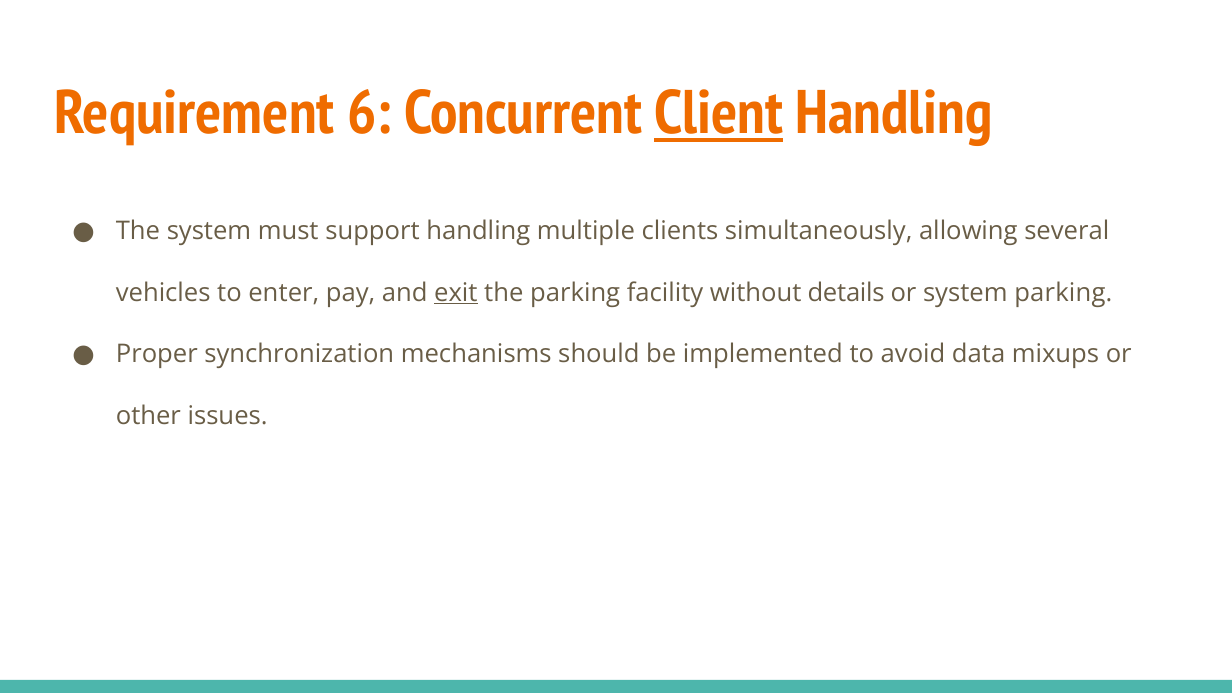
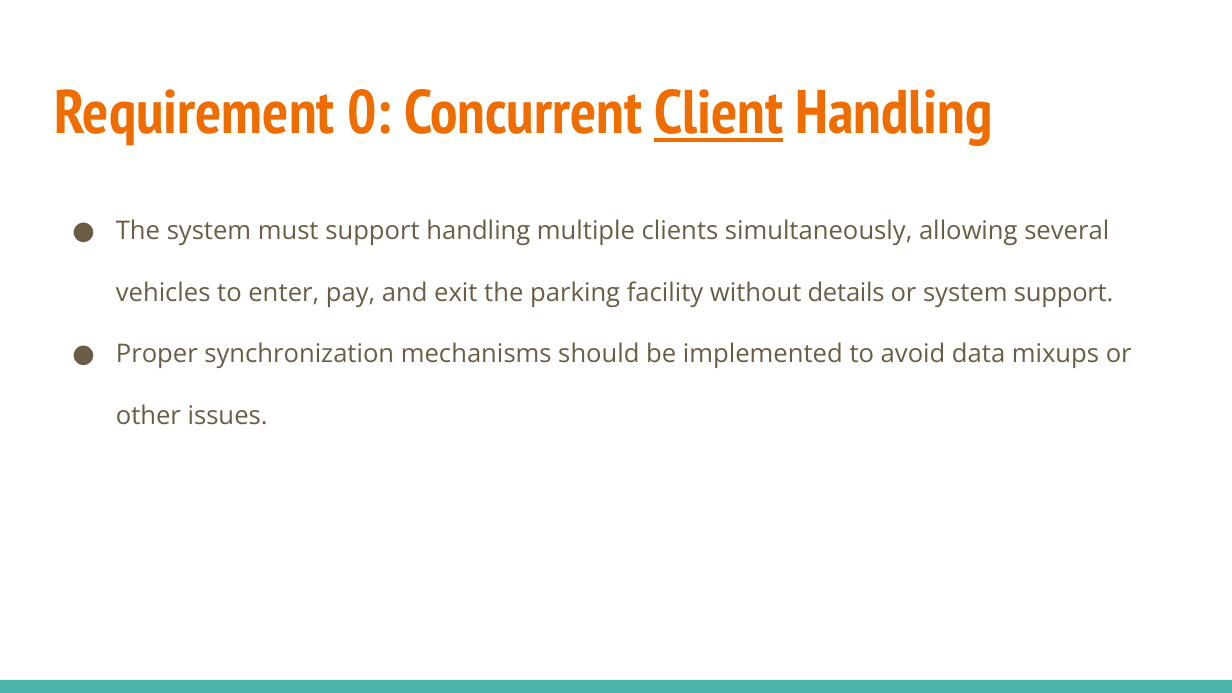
6: 6 -> 0
exit underline: present -> none
system parking: parking -> support
